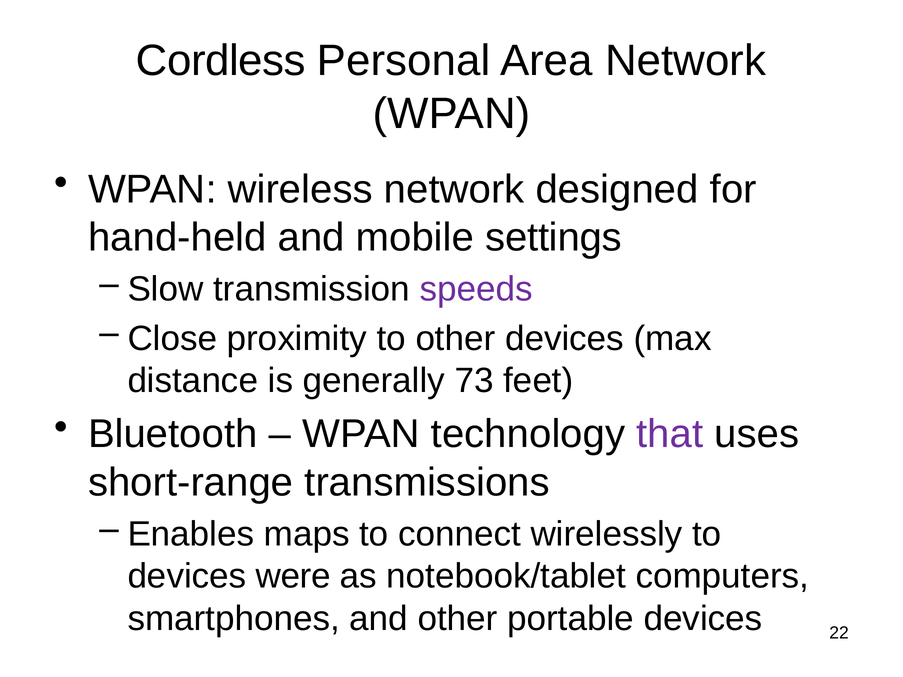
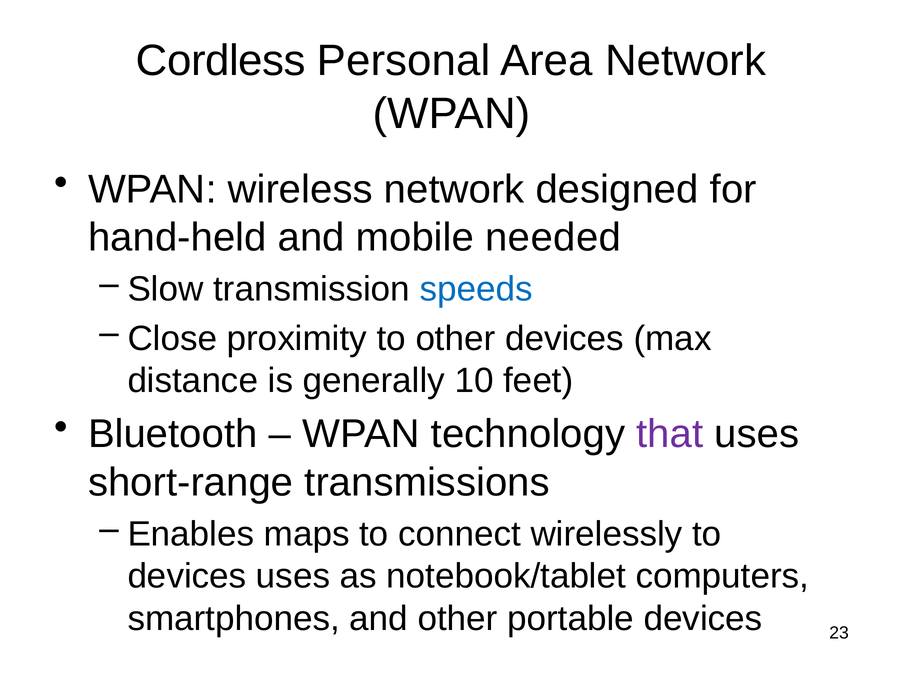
settings: settings -> needed
speeds colour: purple -> blue
73: 73 -> 10
devices were: were -> uses
22: 22 -> 23
